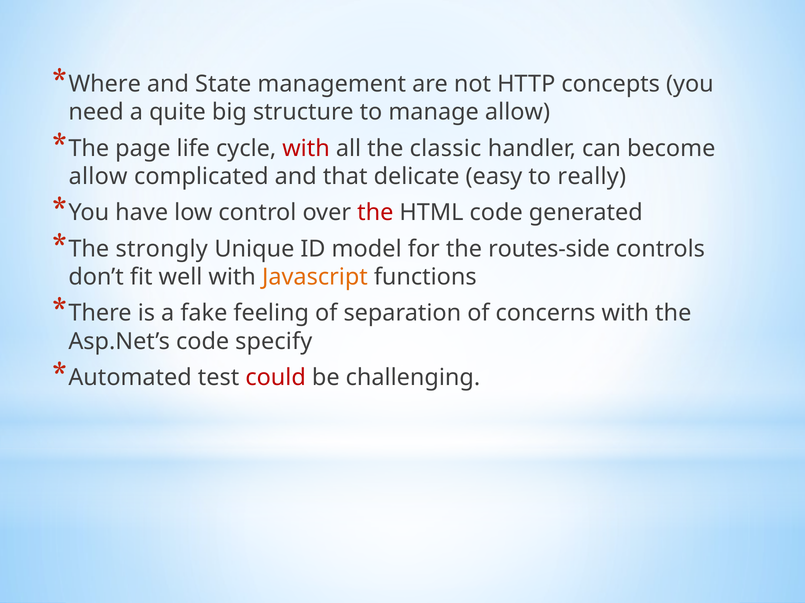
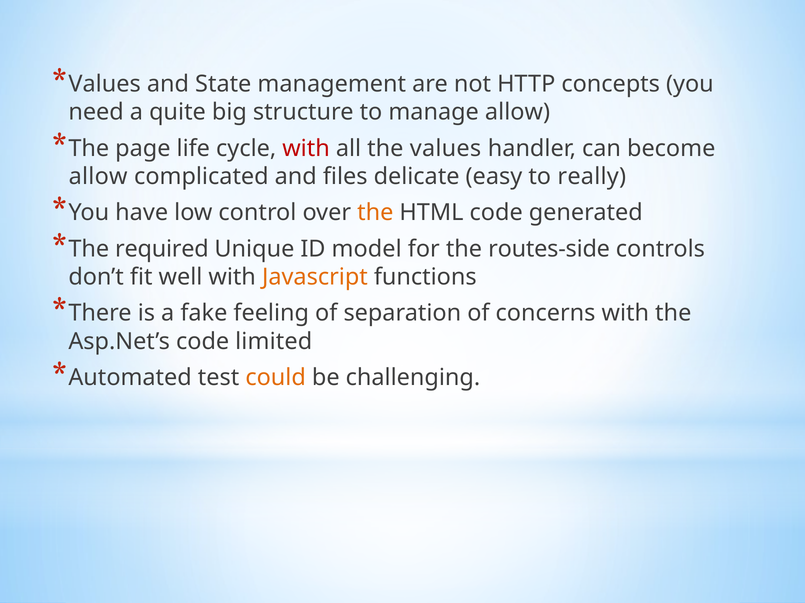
Where at (105, 84): Where -> Values
the classic: classic -> values
that: that -> files
the at (375, 213) colour: red -> orange
strongly: strongly -> required
specify: specify -> limited
could colour: red -> orange
